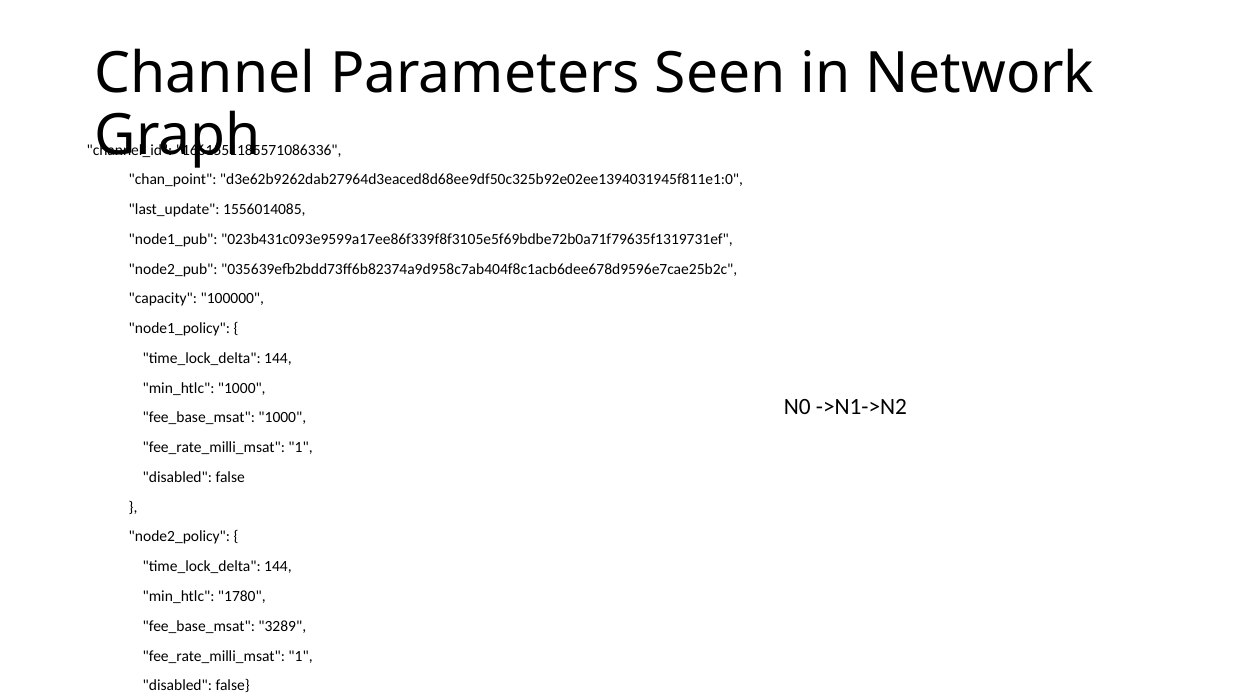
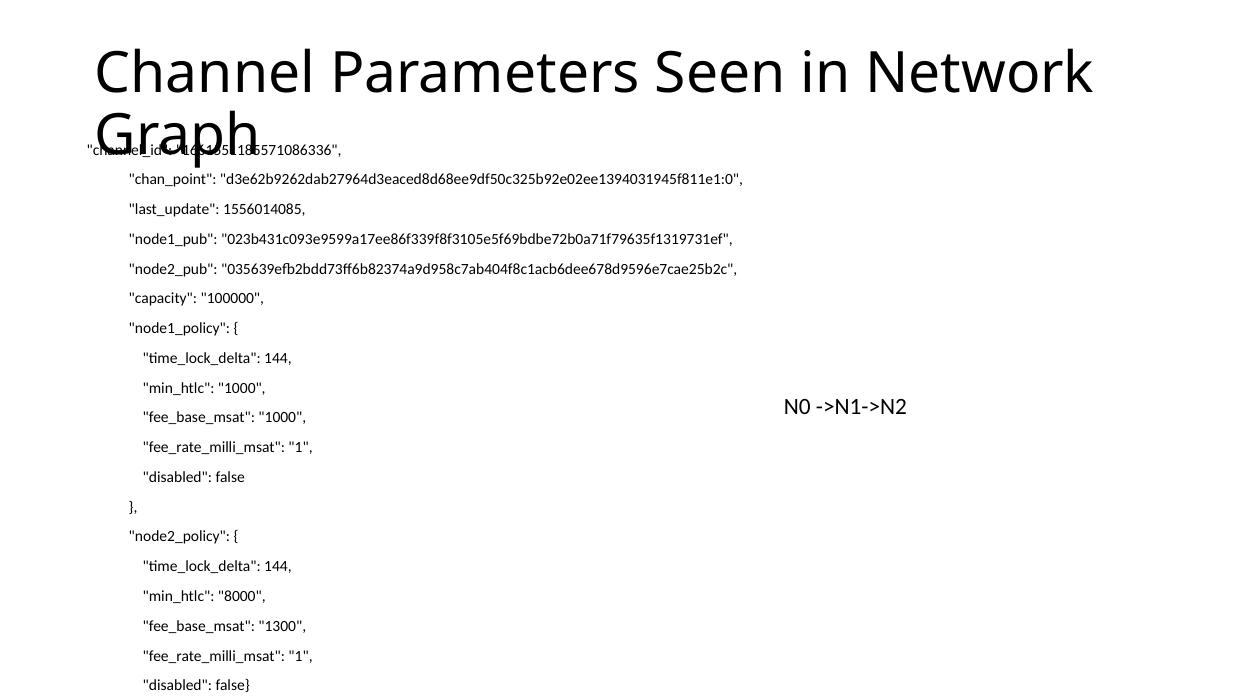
1780: 1780 -> 8000
3289: 3289 -> 1300
